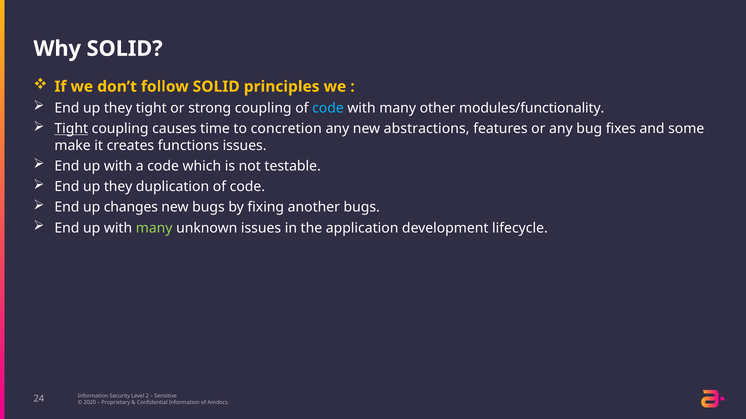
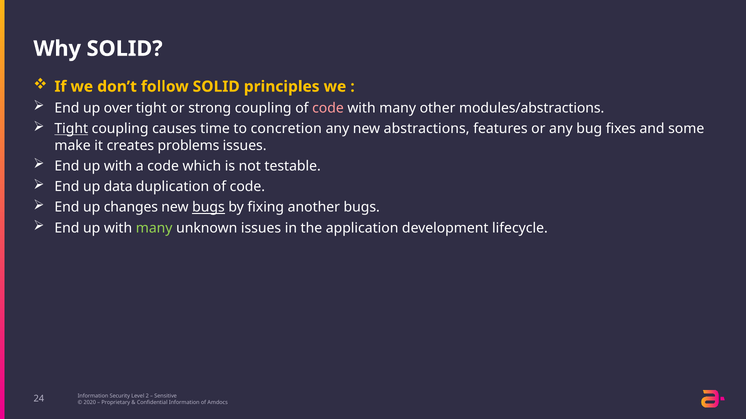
they at (118, 108): they -> over
code at (328, 108) colour: light blue -> pink
modules/functionality: modules/functionality -> modules/abstractions
functions: functions -> problems
they at (118, 187): they -> data
bugs at (209, 208) underline: none -> present
